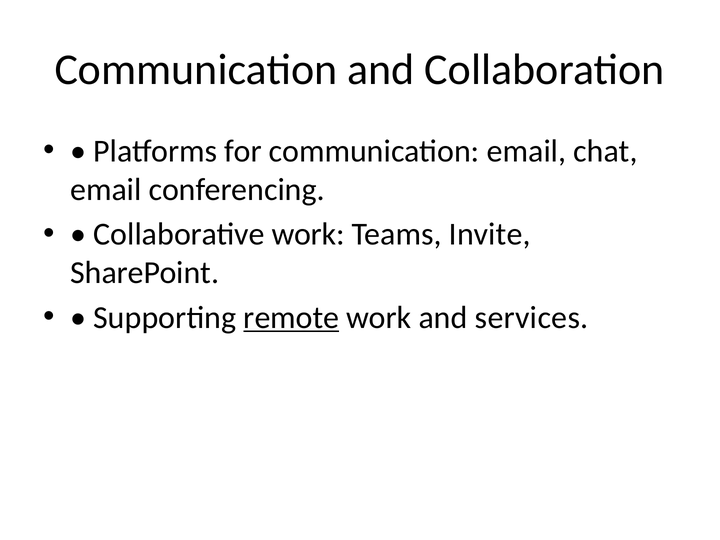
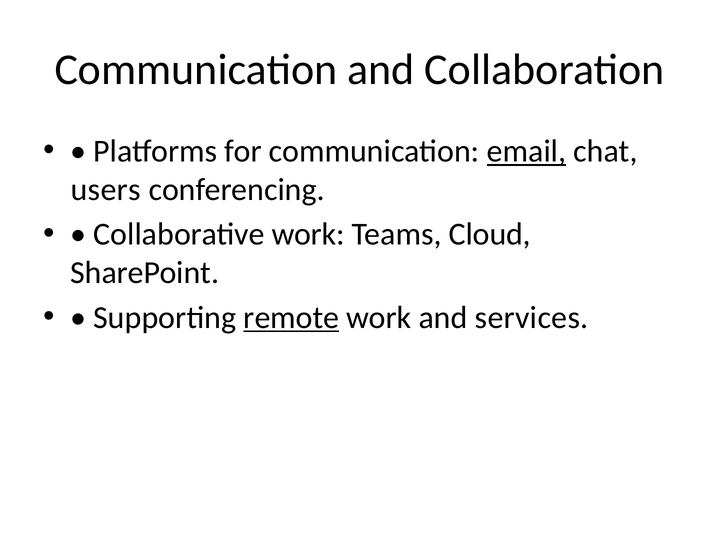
email at (526, 151) underline: none -> present
email at (106, 189): email -> users
Invite: Invite -> Cloud
